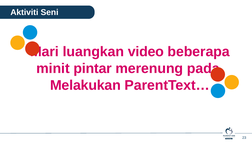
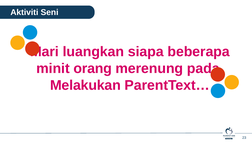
video: video -> siapa
pintar: pintar -> orang
